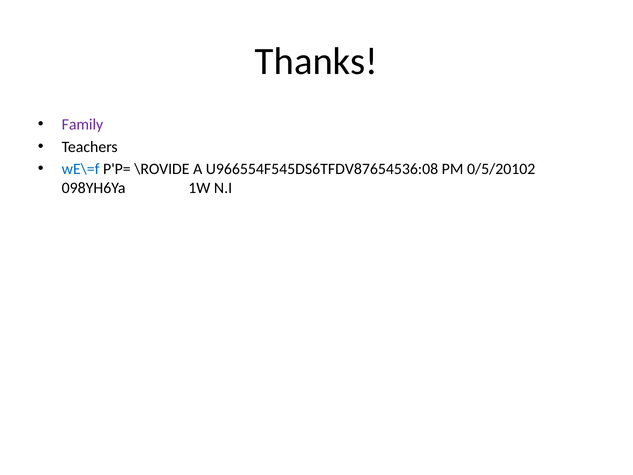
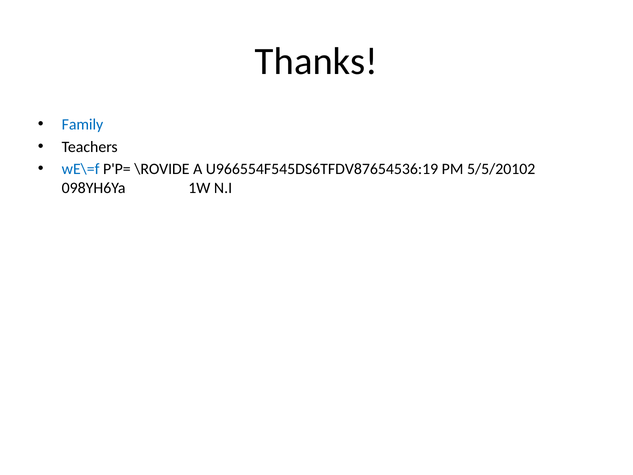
Family colour: purple -> blue
U966554F545DS6TFDV87654536:08: U966554F545DS6TFDV87654536:08 -> U966554F545DS6TFDV87654536:19
0/5/20102: 0/5/20102 -> 5/5/20102
